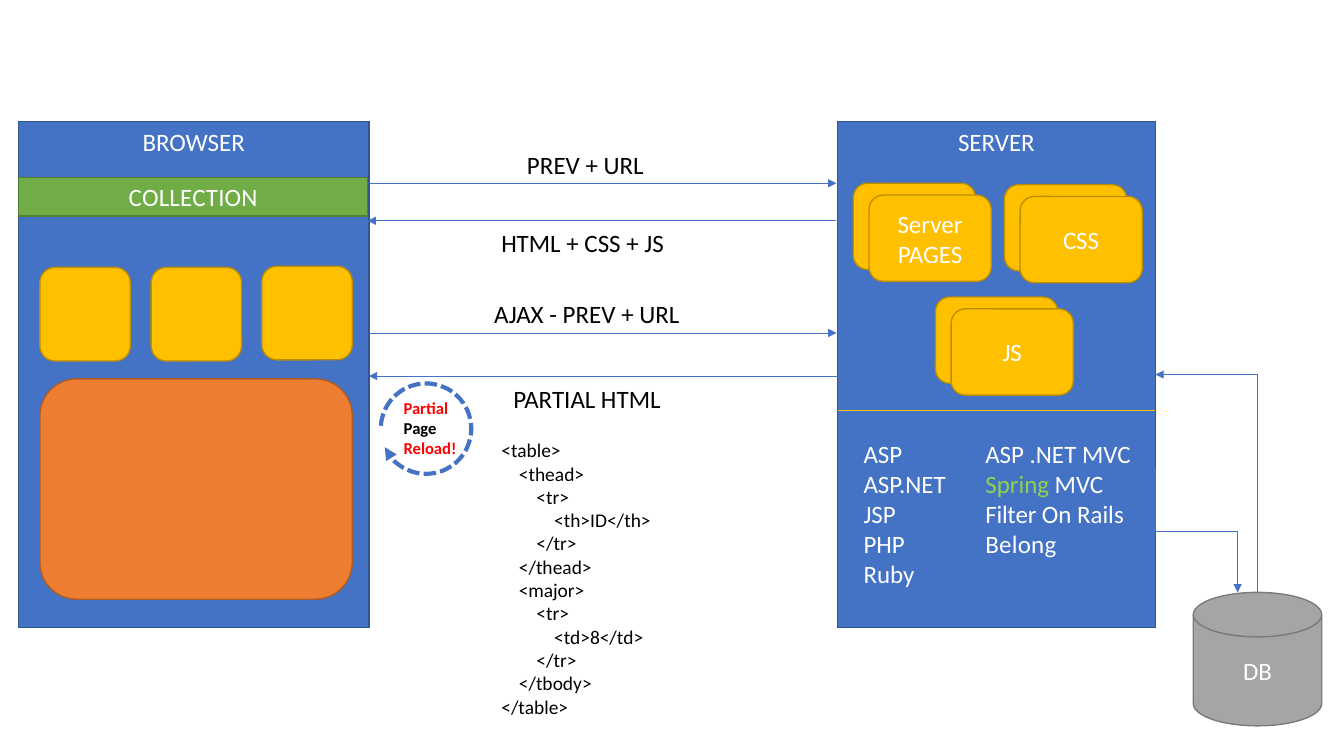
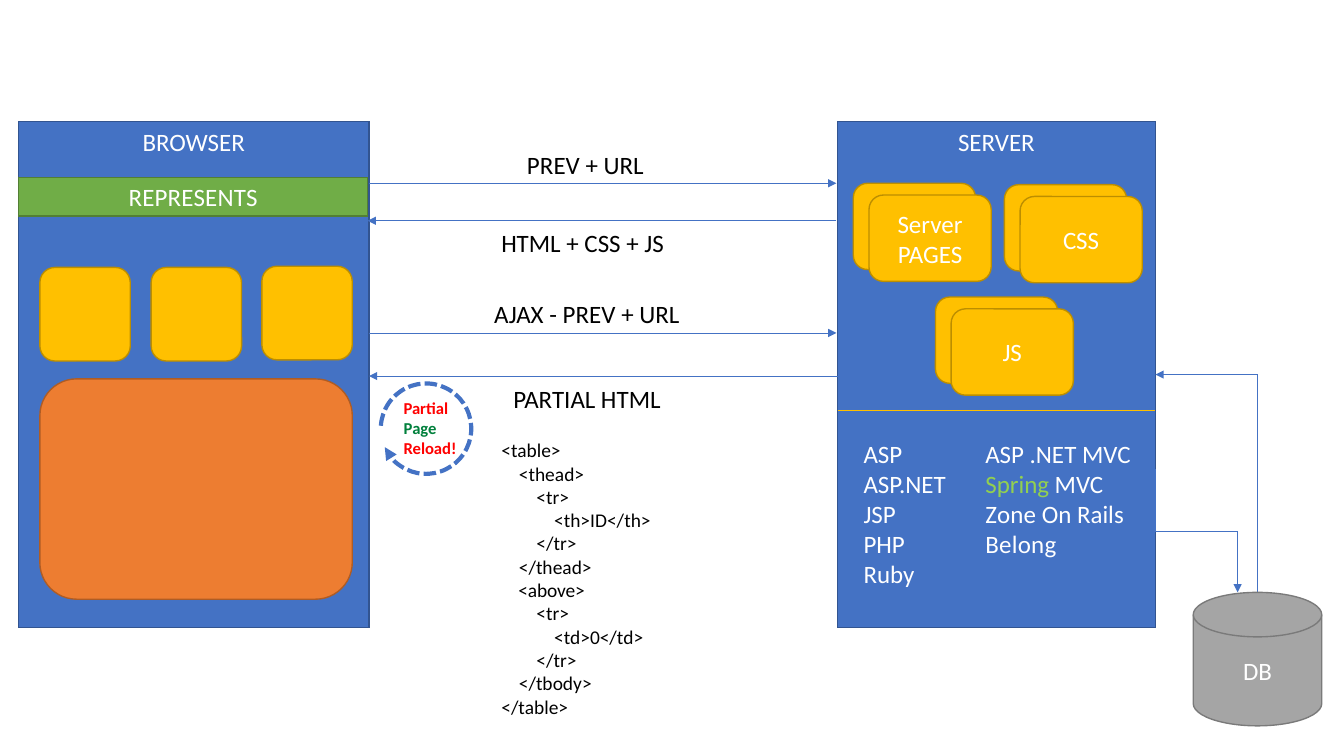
COLLECTION: COLLECTION -> REPRESENTS
Page colour: black -> green
Filter: Filter -> Zone
<major>: <major> -> <above>
<td>8</td>: <td>8</td> -> <td>0</td>
